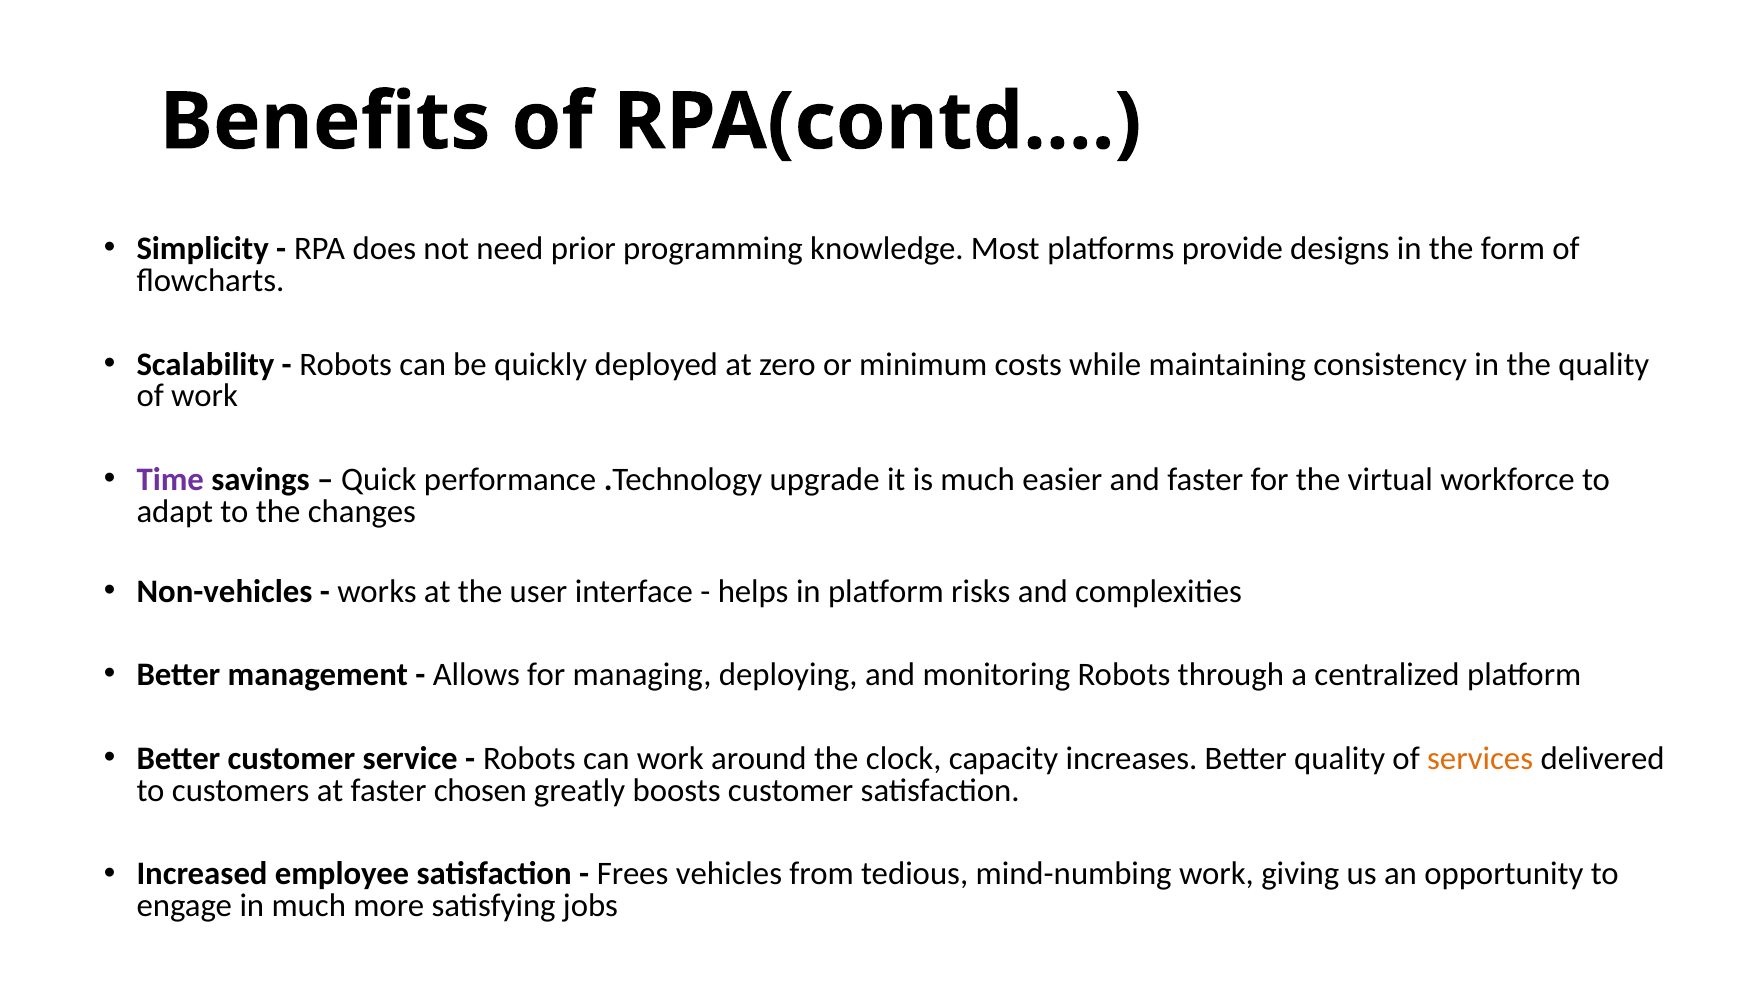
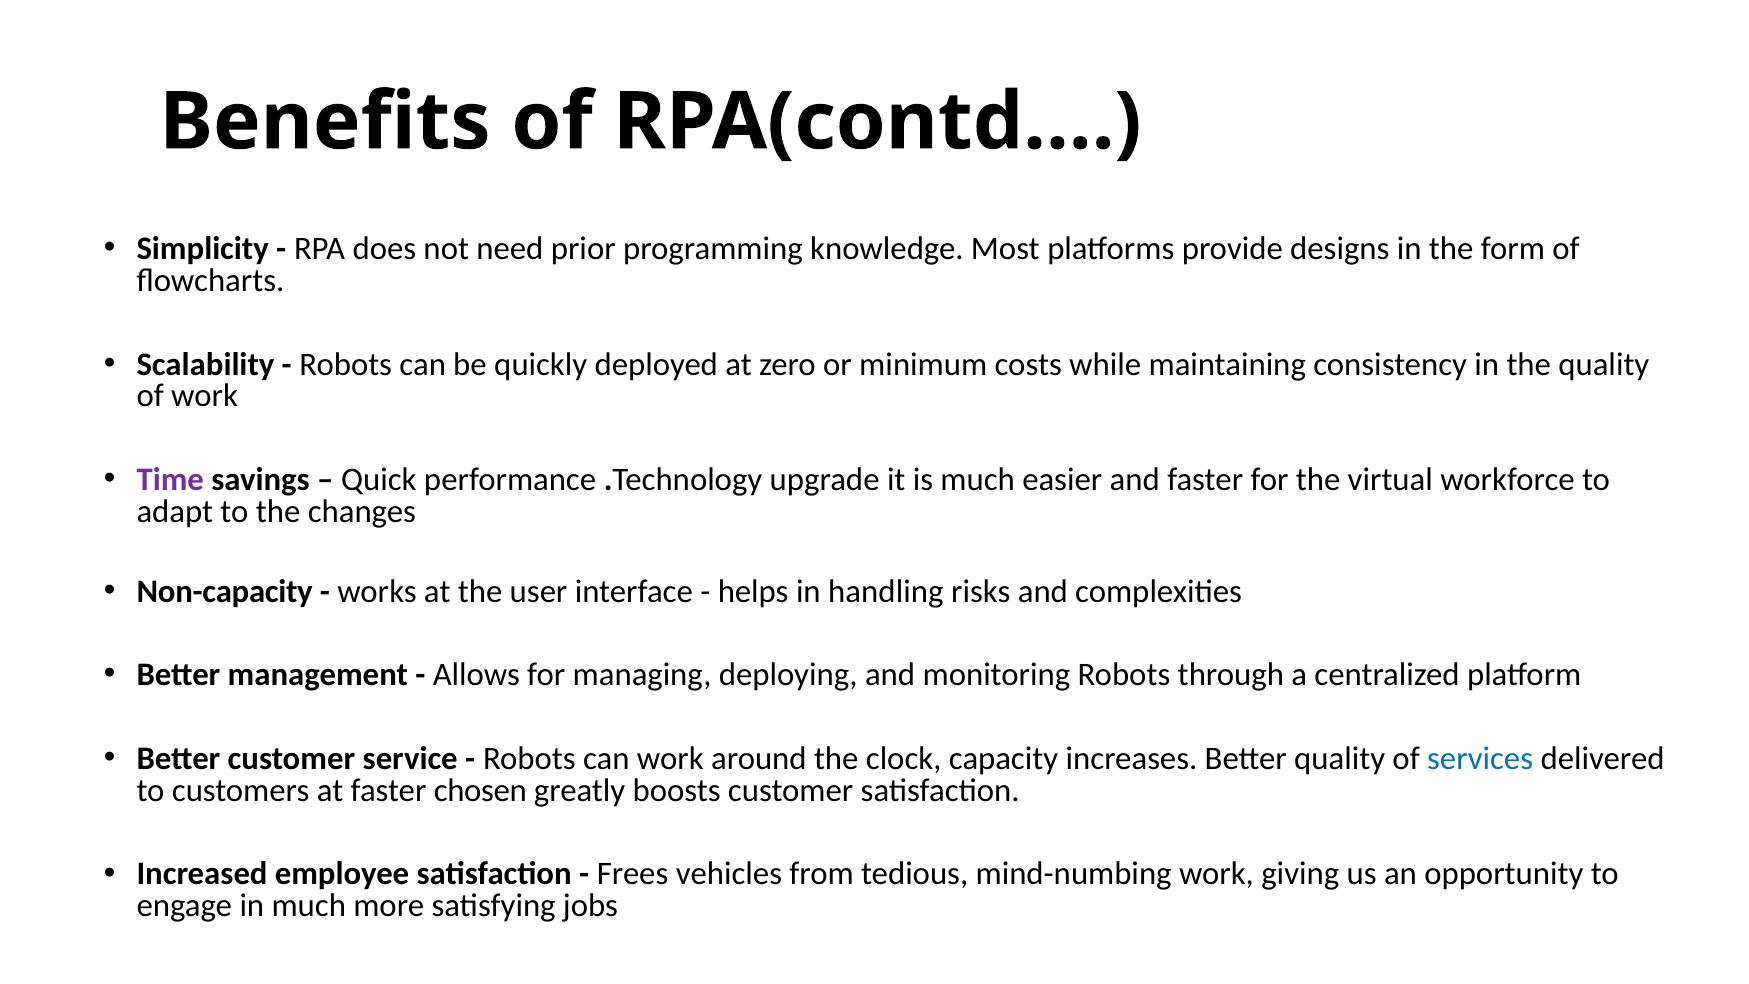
Non-vehicles: Non-vehicles -> Non-capacity
in platform: platform -> handling
services colour: orange -> blue
